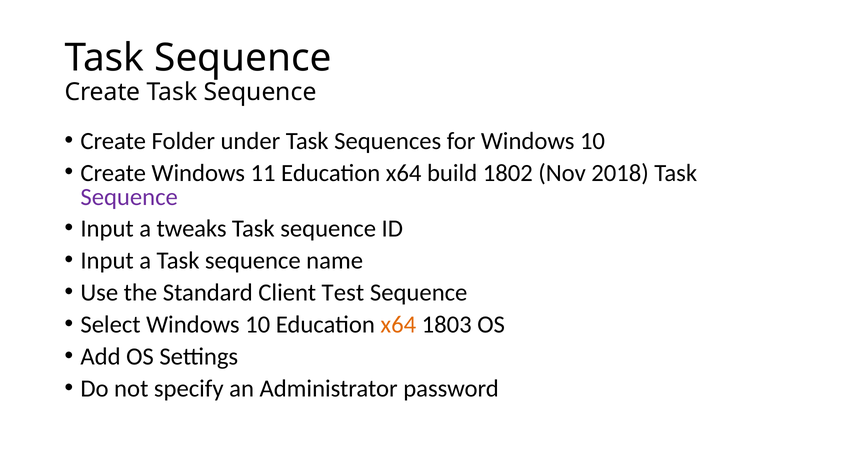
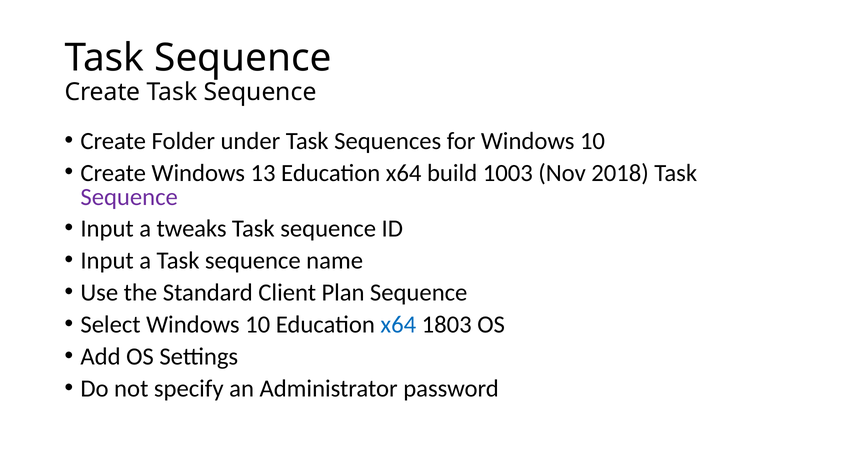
11: 11 -> 13
1802: 1802 -> 1003
Test: Test -> Plan
x64 at (398, 325) colour: orange -> blue
